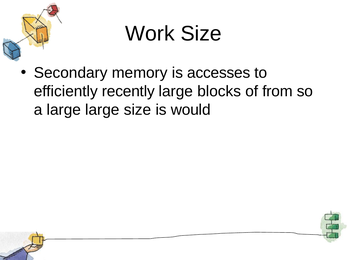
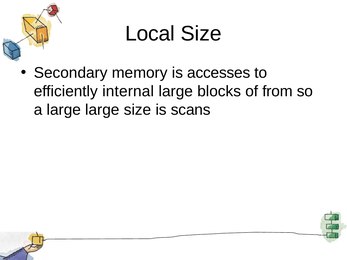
Work: Work -> Local
recently: recently -> internal
would: would -> scans
